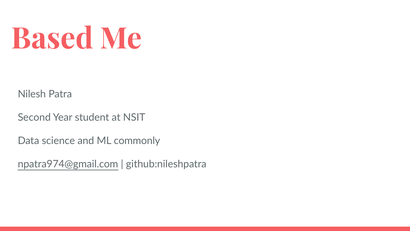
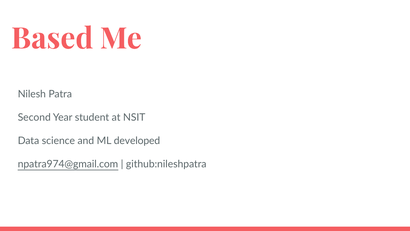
commonly: commonly -> developed
